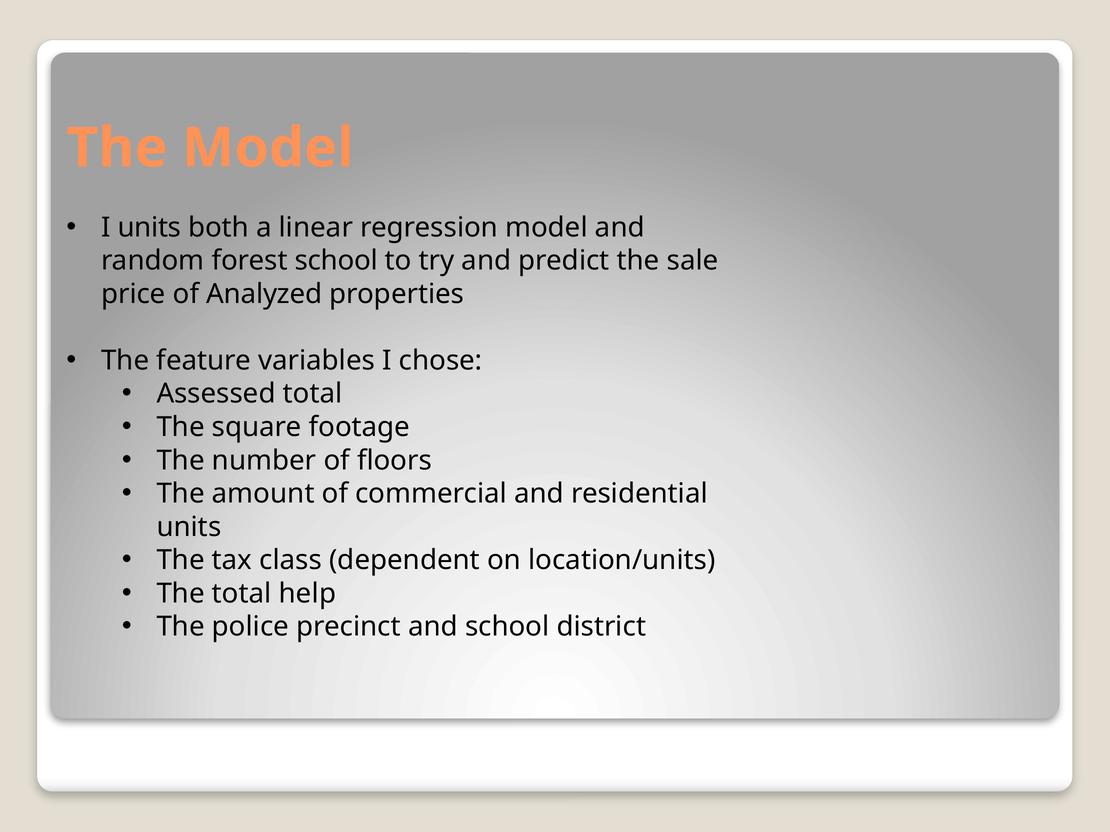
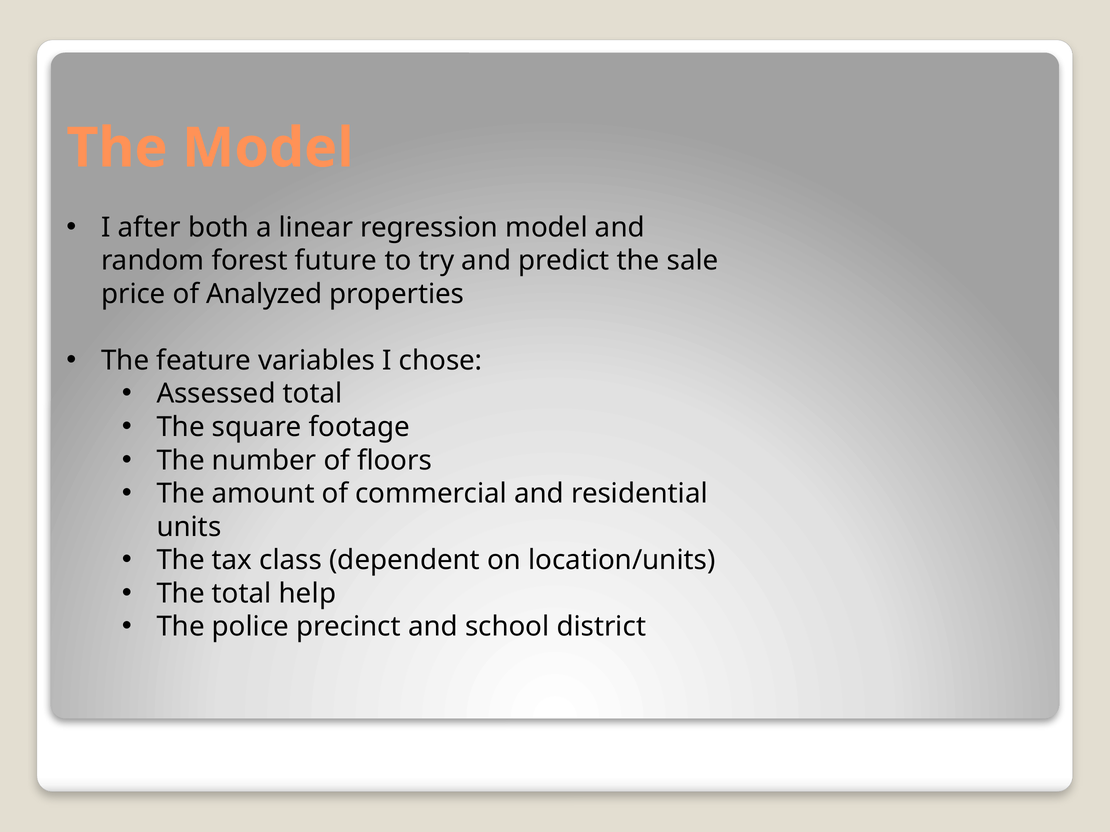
I units: units -> after
forest school: school -> future
